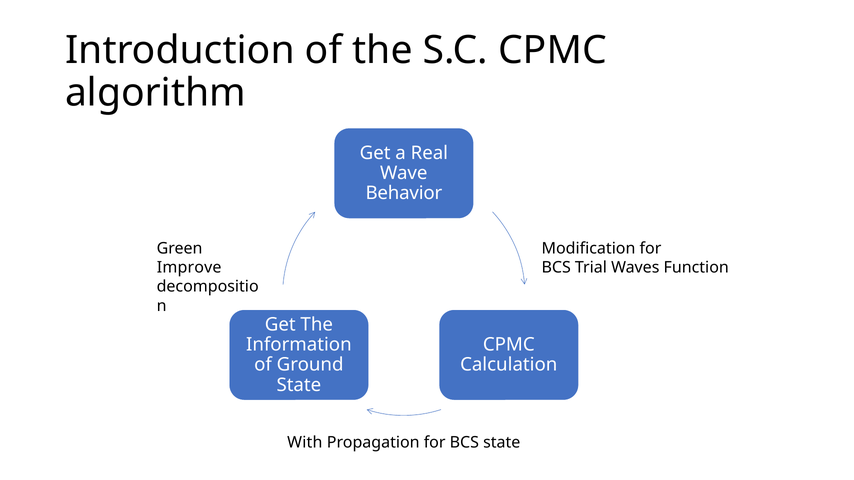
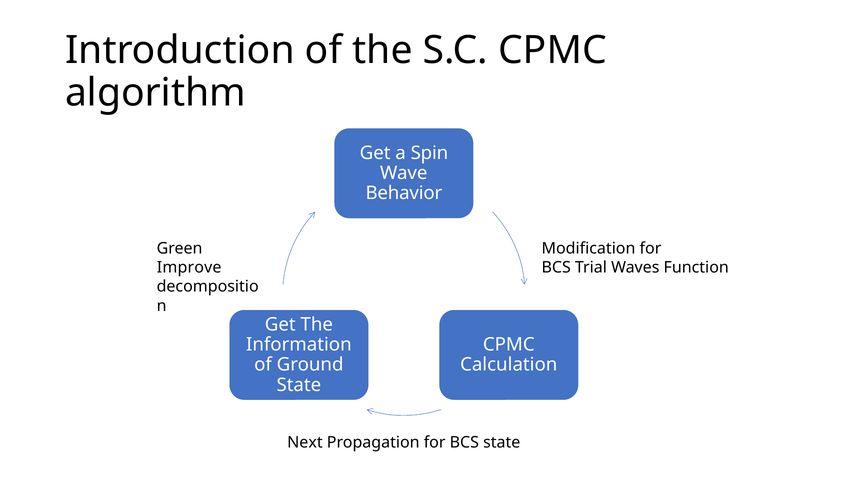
Real: Real -> Spin
With: With -> Next
